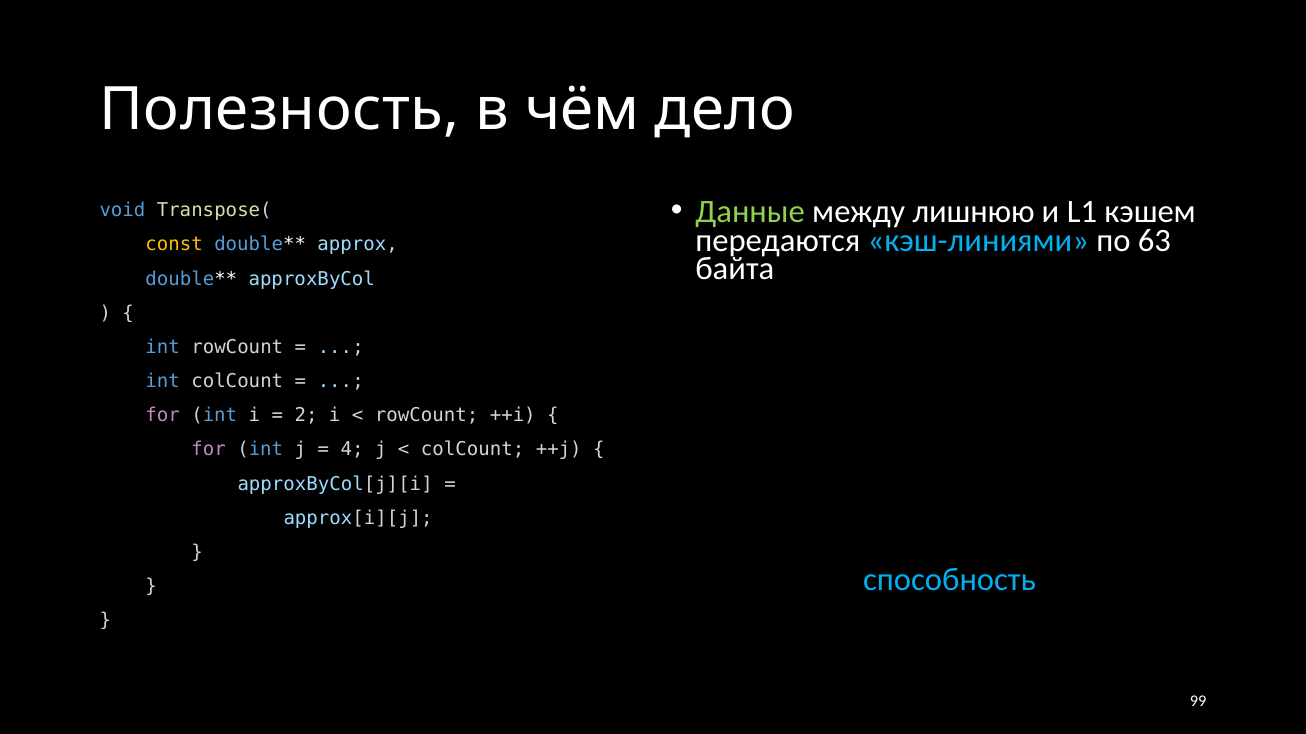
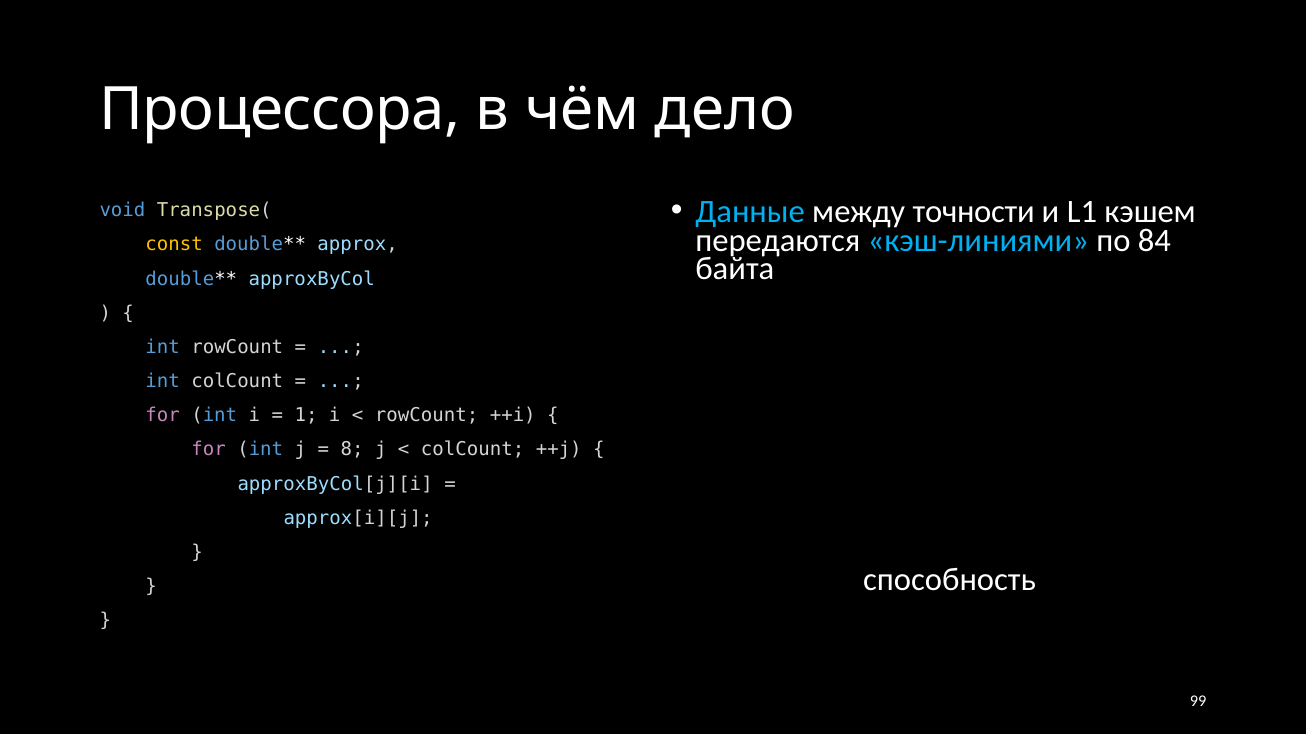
Полезность: Полезность -> Процессора
Данные colour: light green -> light blue
лишнюю: лишнюю -> точности
63: 63 -> 84
2: 2 -> 1
4: 4 -> 8
способность colour: light blue -> white
